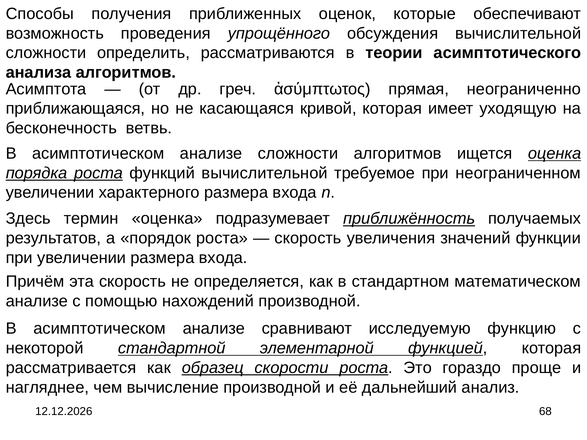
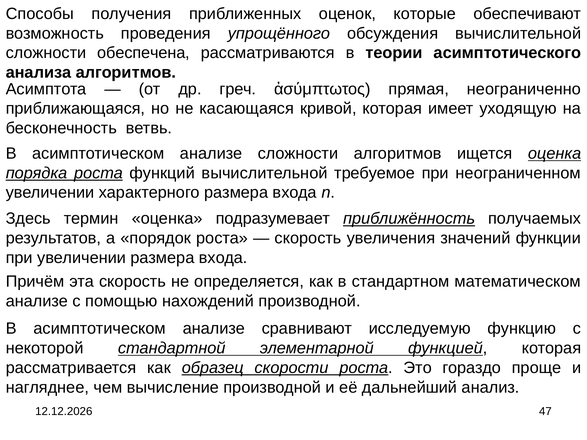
определить: определить -> обеспечена
68: 68 -> 47
